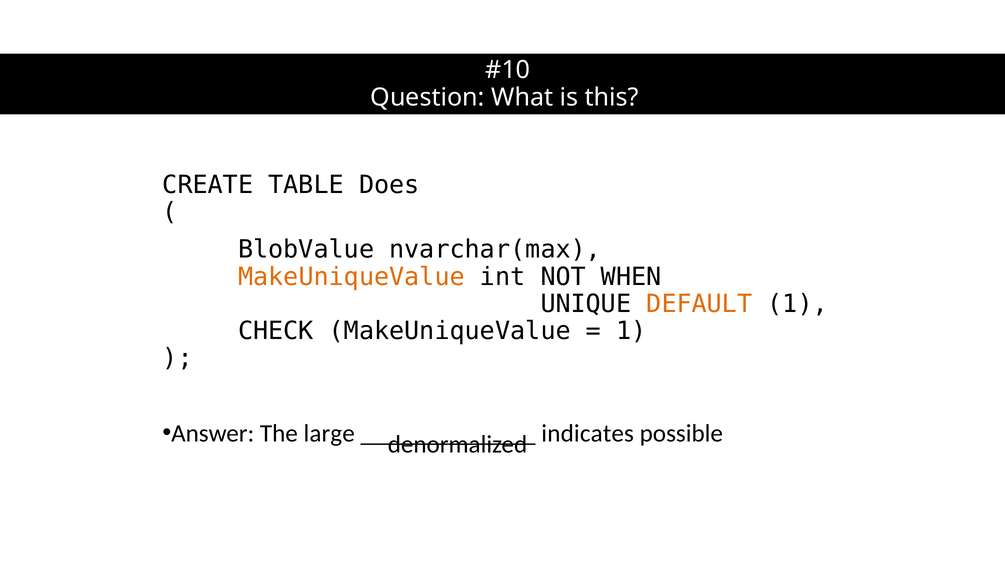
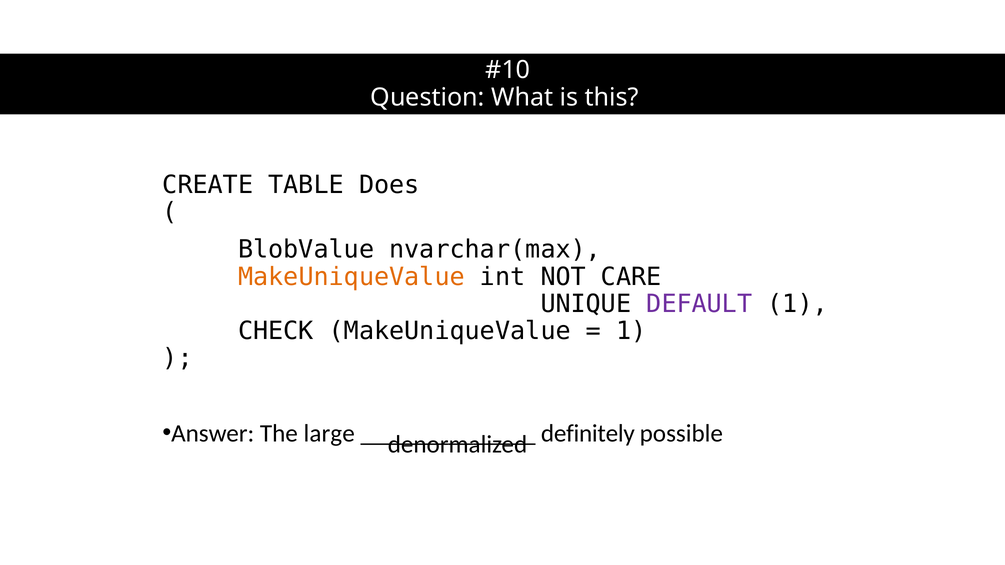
WHEN: WHEN -> CARE
DEFAULT colour: orange -> purple
indicates: indicates -> definitely
